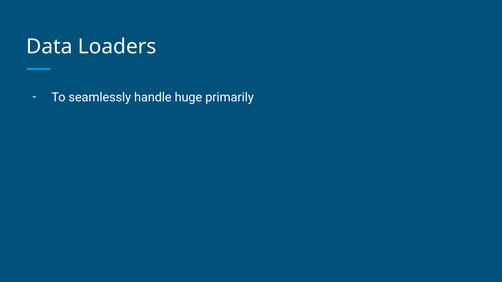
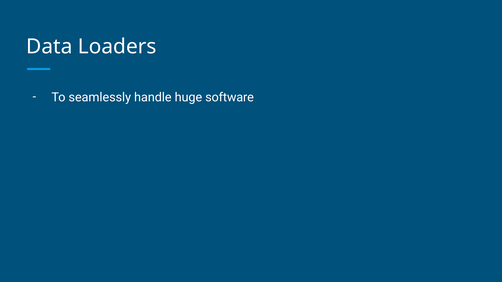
primarily: primarily -> software
